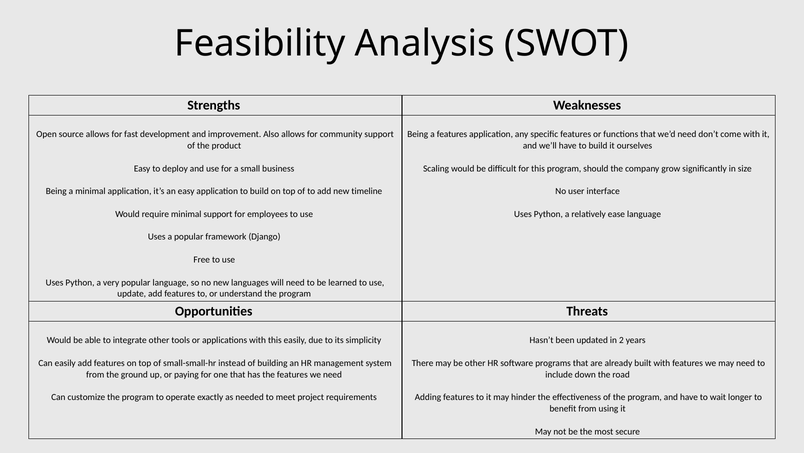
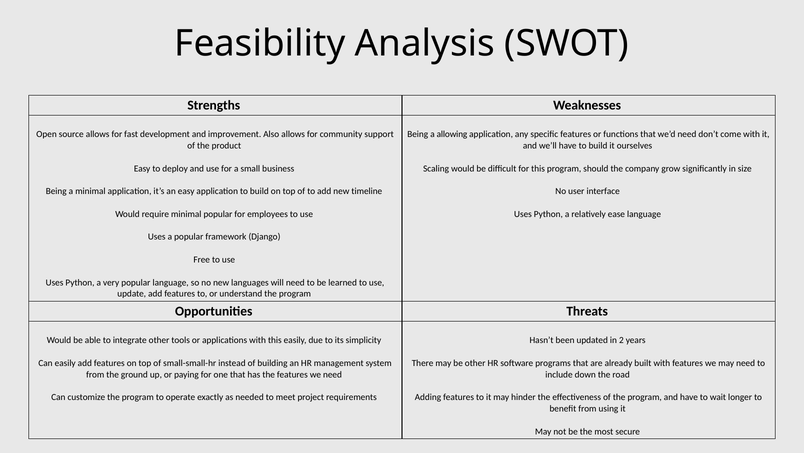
a features: features -> allowing
minimal support: support -> popular
